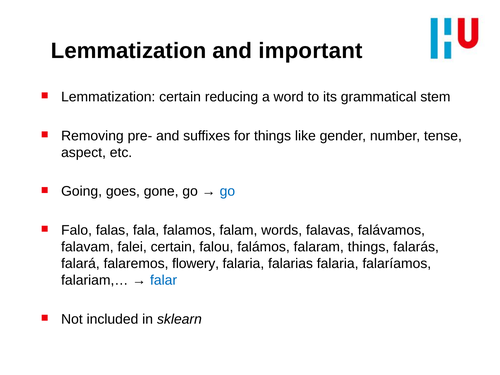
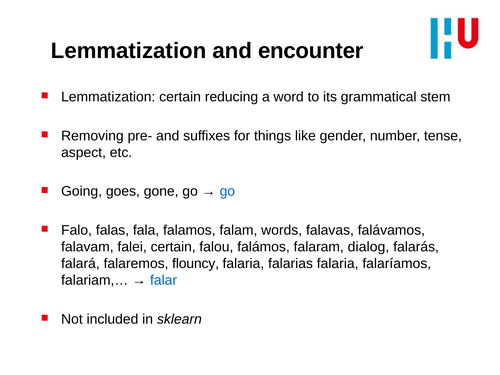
important: important -> encounter
falaram things: things -> dialog
flowery: flowery -> flouncy
